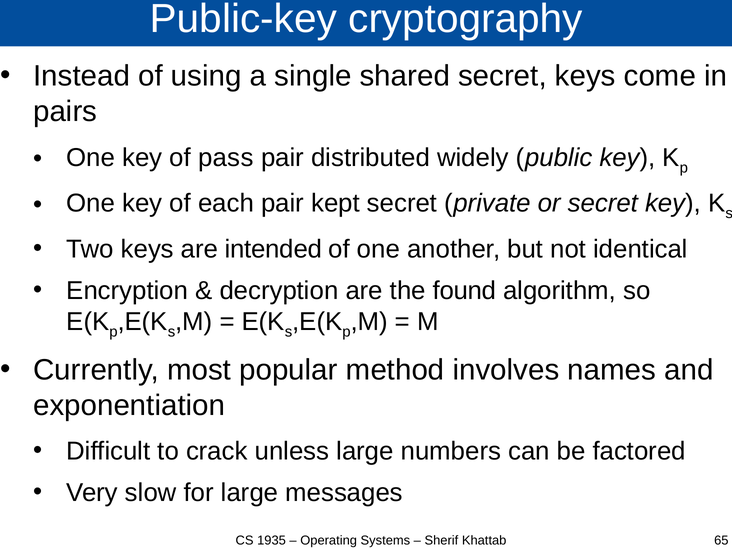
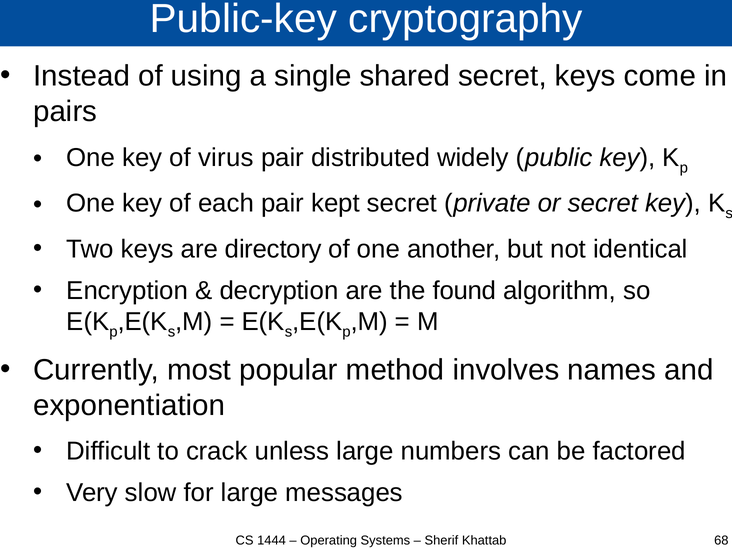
pass: pass -> virus
intended: intended -> directory
1935: 1935 -> 1444
65: 65 -> 68
